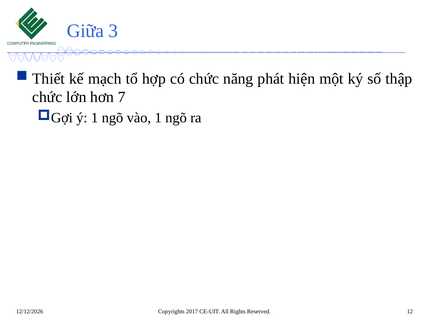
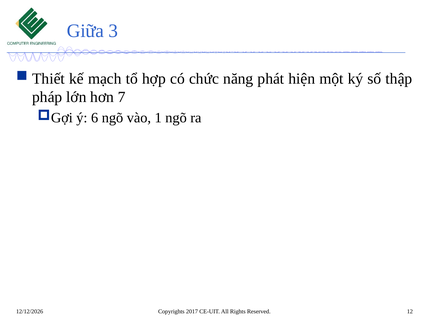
chức at (47, 97): chức -> pháp
ý 1: 1 -> 6
